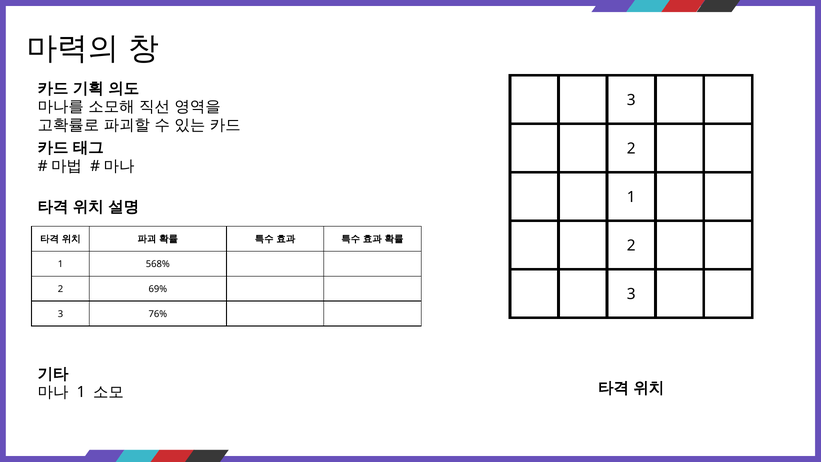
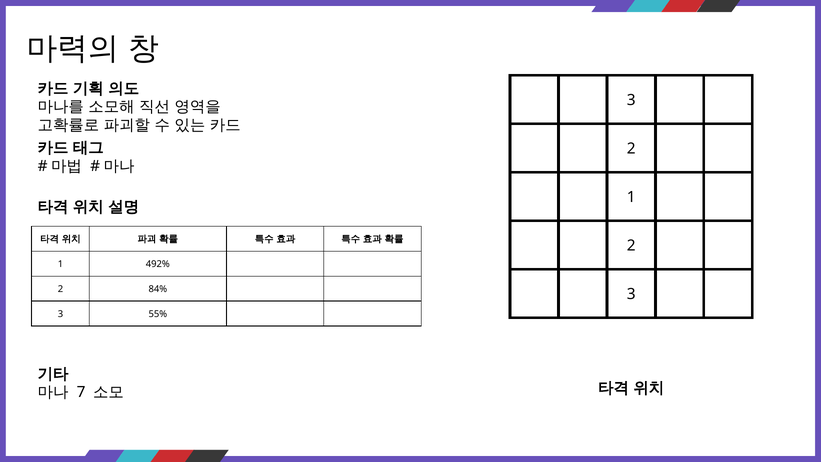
568%: 568% -> 492%
69%: 69% -> 84%
76%: 76% -> 55%
1 at (81, 392): 1 -> 7
